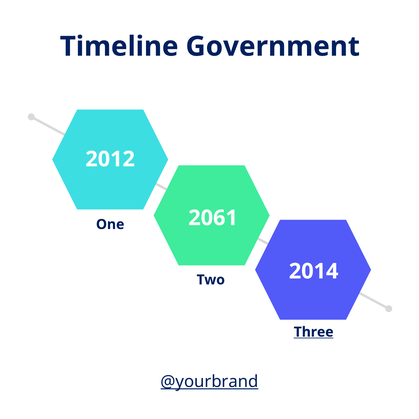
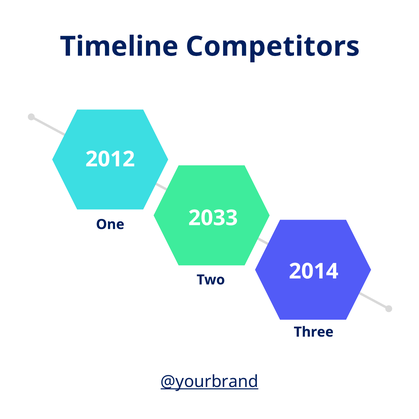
Government: Government -> Competitors
2061: 2061 -> 2033
Three underline: present -> none
